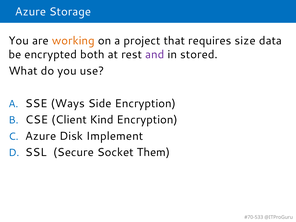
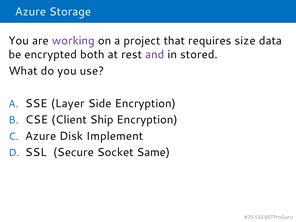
working colour: orange -> purple
Ways: Ways -> Layer
Kind: Kind -> Ship
Them: Them -> Same
